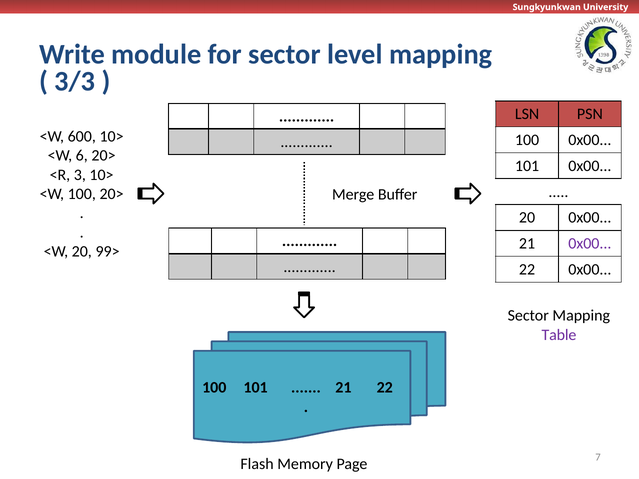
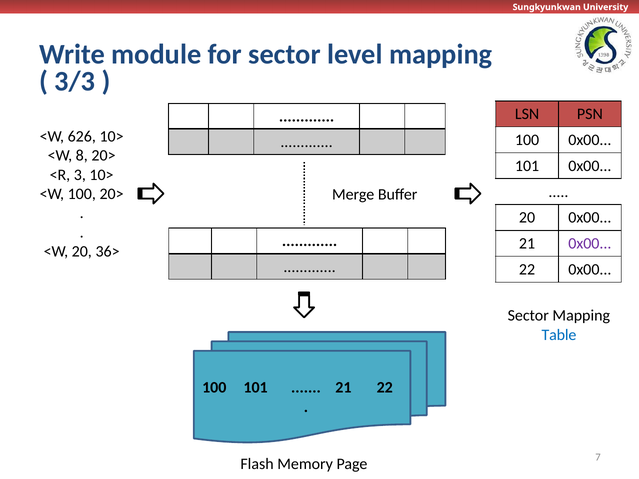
600: 600 -> 626
6: 6 -> 8
99>: 99> -> 36>
Table colour: purple -> blue
